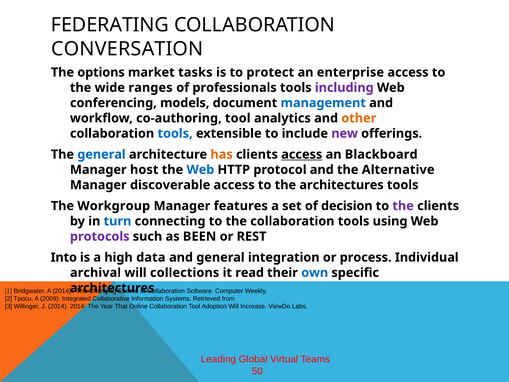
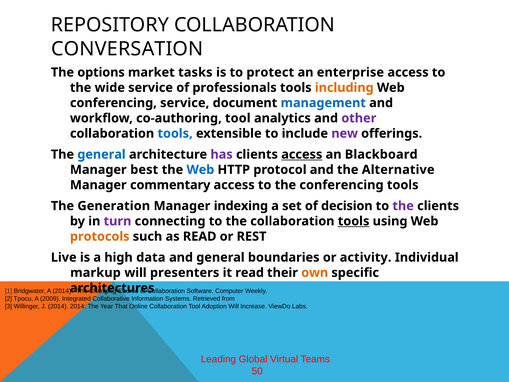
FEDERATING: FEDERATING -> REPOSITORY
wide ranges: ranges -> service
including colour: purple -> orange
conferencing models: models -> service
other colour: orange -> purple
has colour: orange -> purple
host: host -> best
discoverable: discoverable -> commentary
the architectures: architectures -> conferencing
Workgroup: Workgroup -> Generation
features: features -> indexing
turn colour: blue -> purple
tools at (354, 221) underline: none -> present
protocols colour: purple -> orange
as BEEN: BEEN -> READ
Into: Into -> Live
integration: integration -> boundaries
process: process -> activity
archival: archival -> markup
collections: collections -> presenters
own colour: blue -> orange
